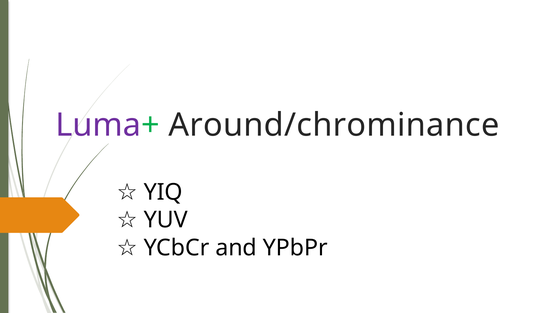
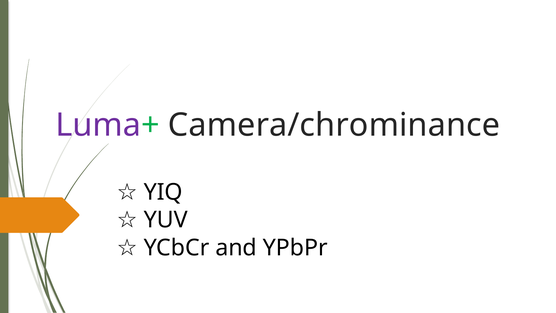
Around/chrominance: Around/chrominance -> Camera/chrominance
